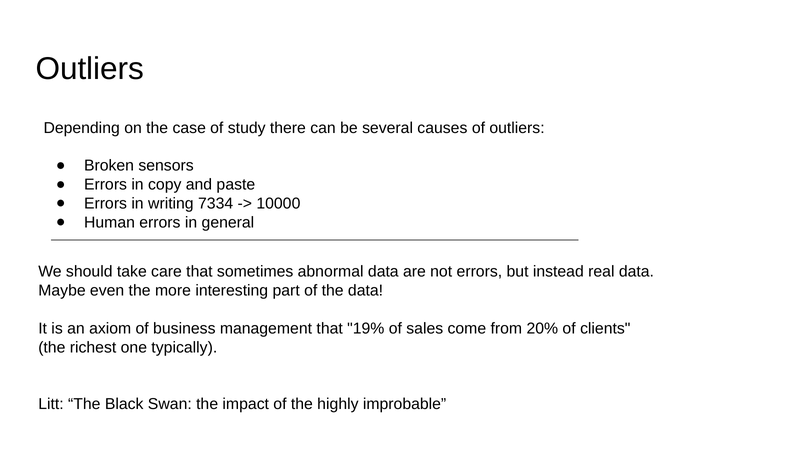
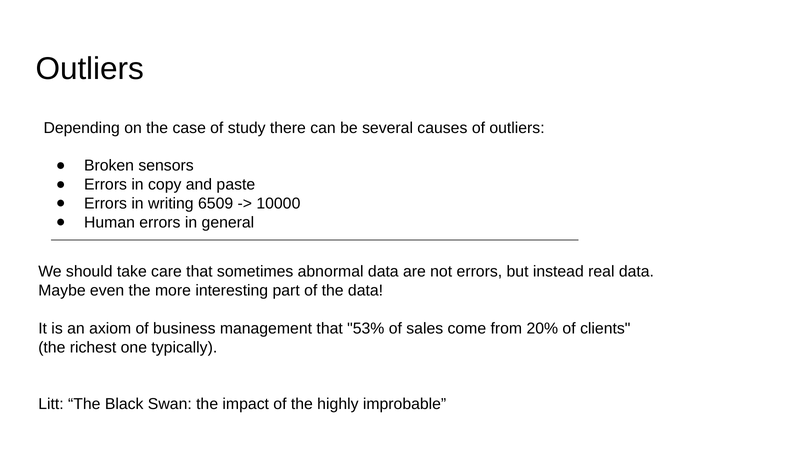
7334: 7334 -> 6509
19%: 19% -> 53%
